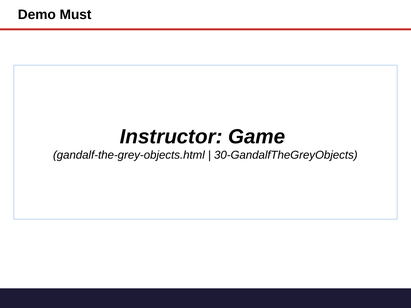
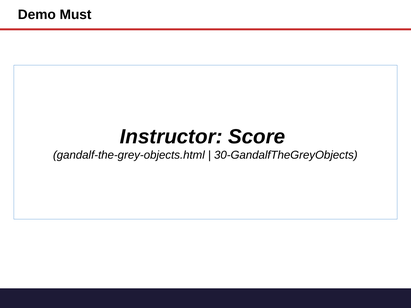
Game: Game -> Score
